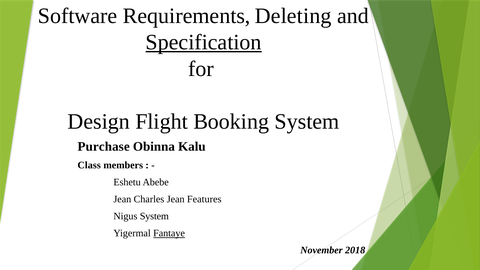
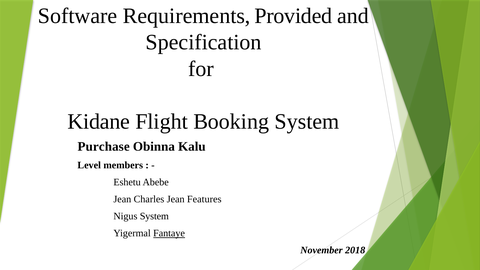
Deleting: Deleting -> Provided
Specification underline: present -> none
Design: Design -> Kidane
Class: Class -> Level
